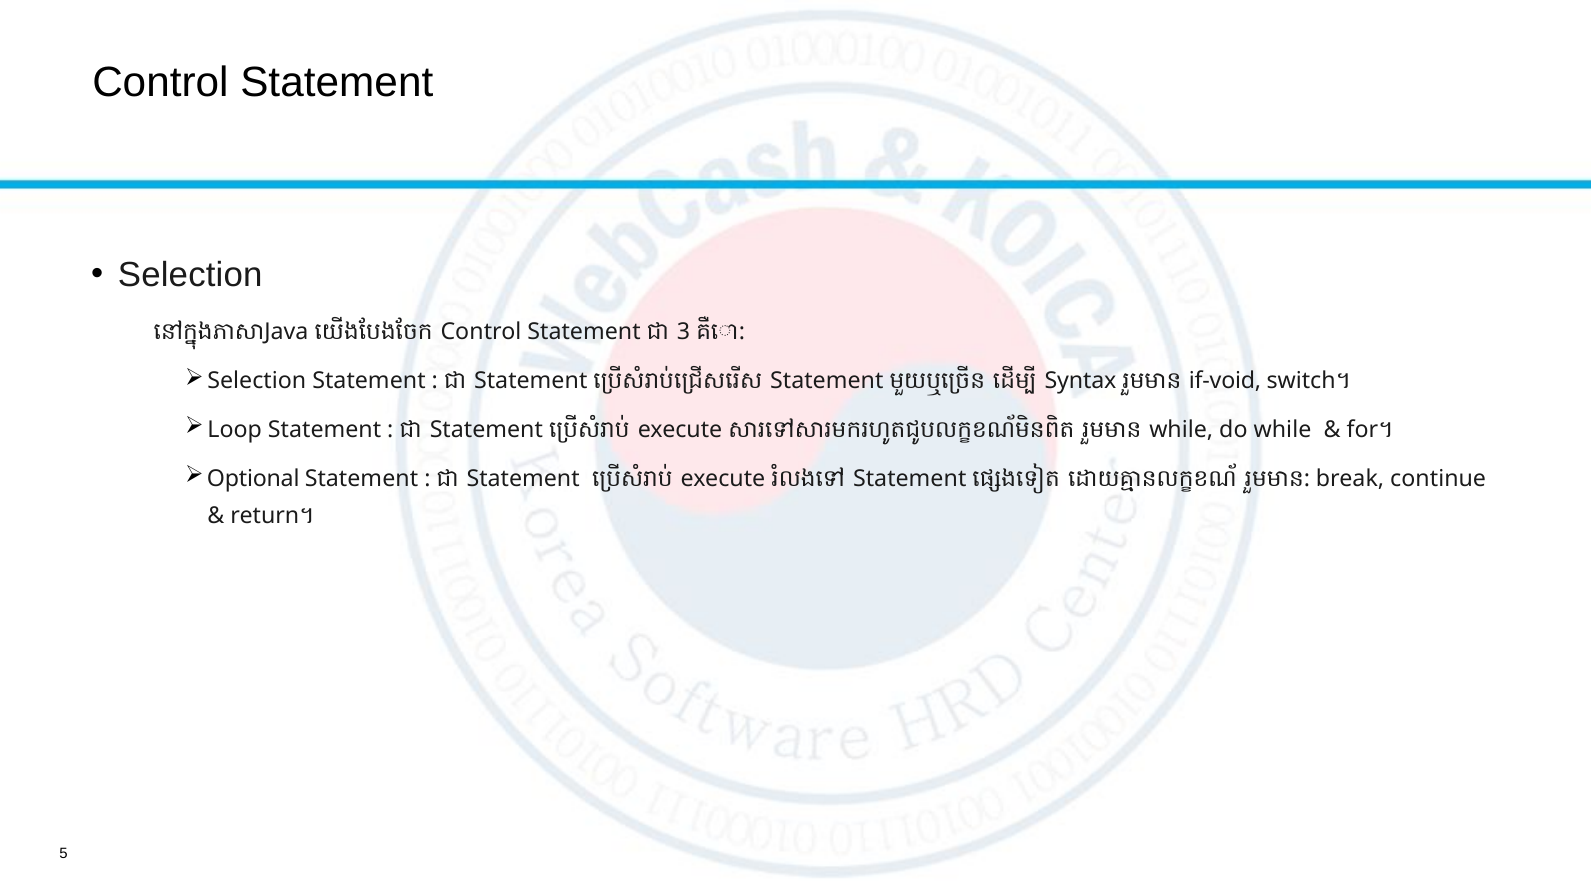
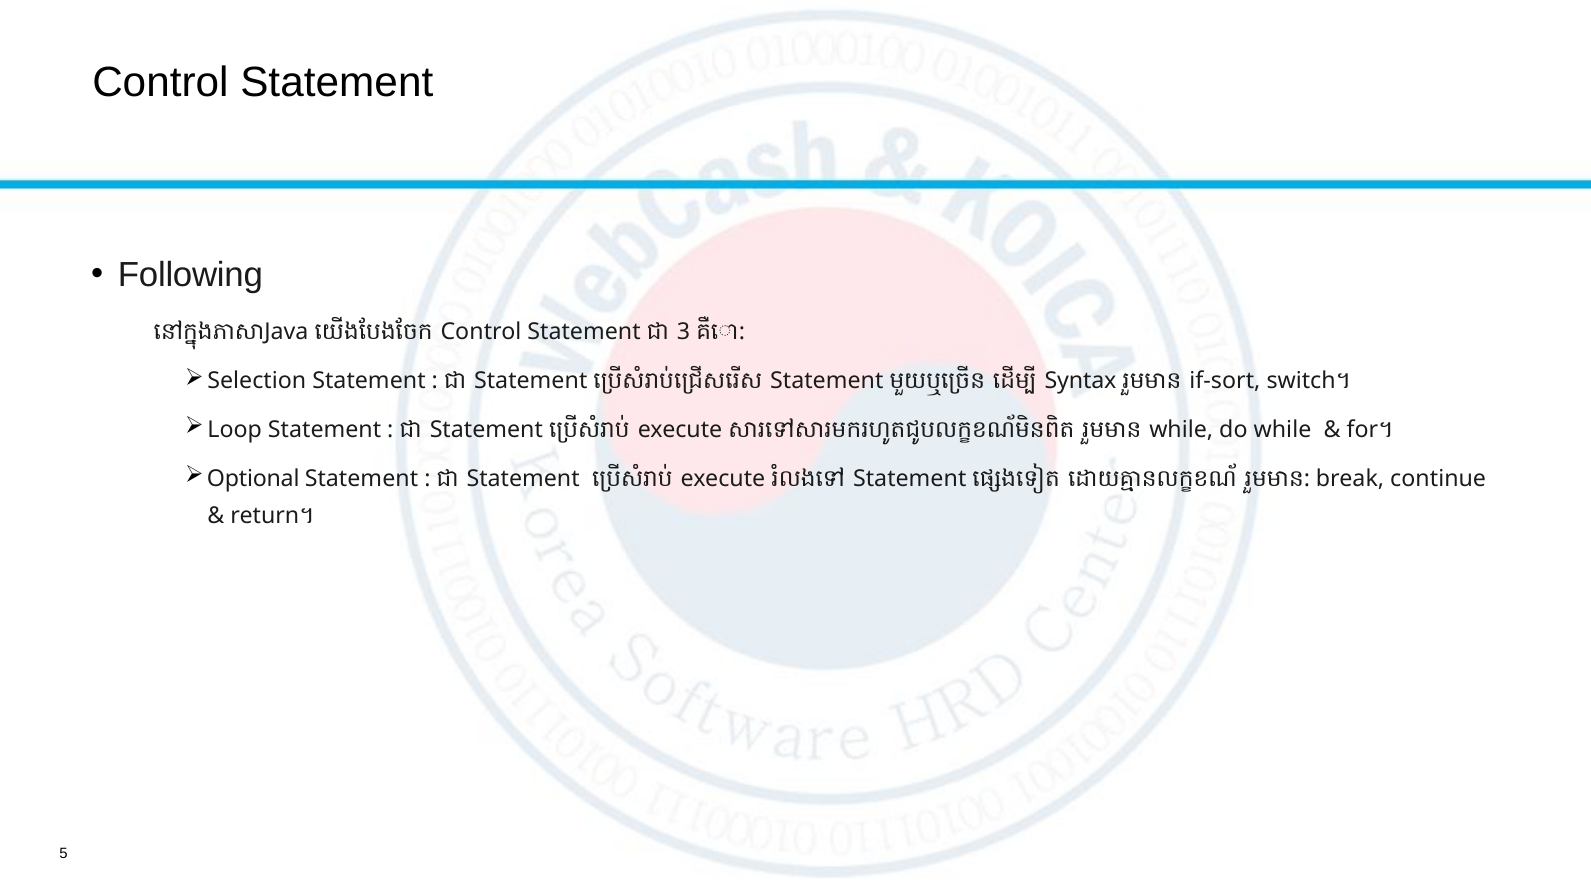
Selection at (190, 275): Selection -> Following
if-void: if-void -> if-sort
